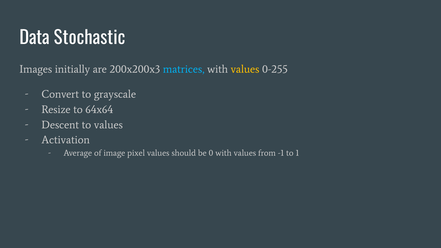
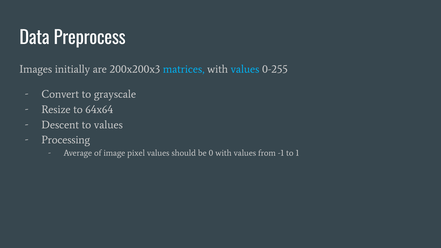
Stochastic: Stochastic -> Preprocess
values at (245, 69) colour: yellow -> light blue
Activation: Activation -> Processing
